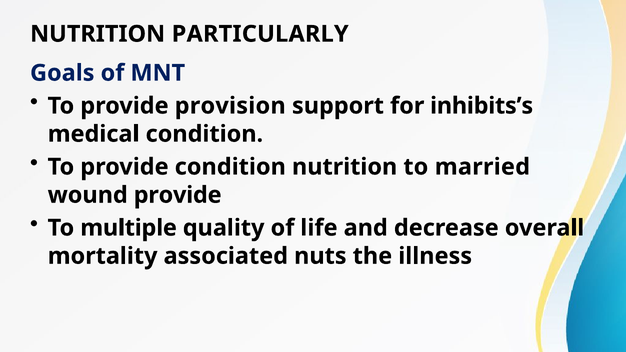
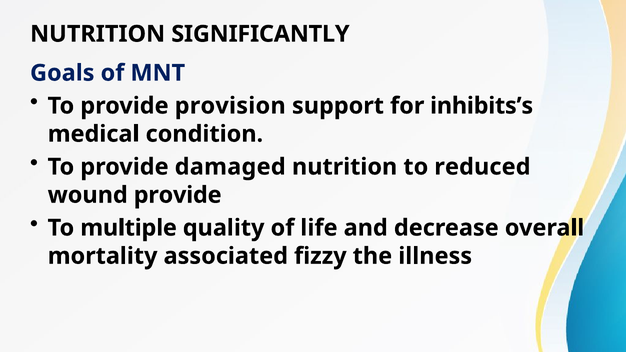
PARTICULARLY: PARTICULARLY -> SIGNIFICANTLY
provide condition: condition -> damaged
married: married -> reduced
nuts: nuts -> fizzy
